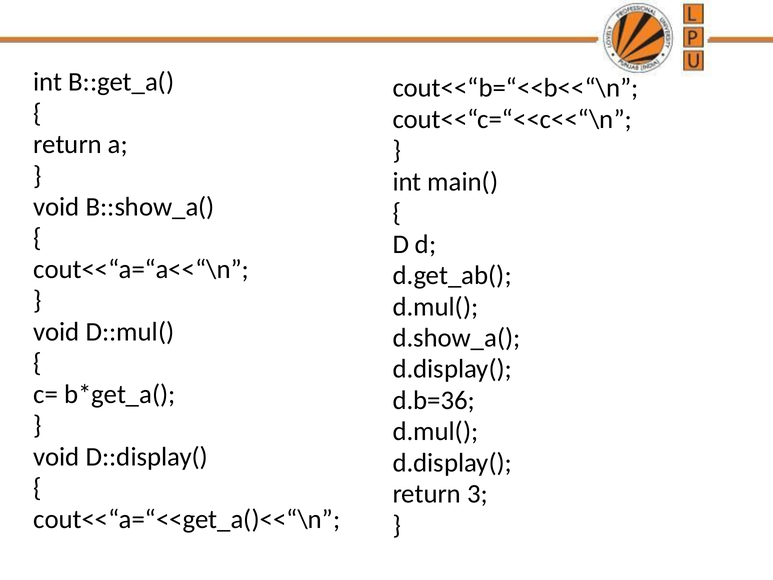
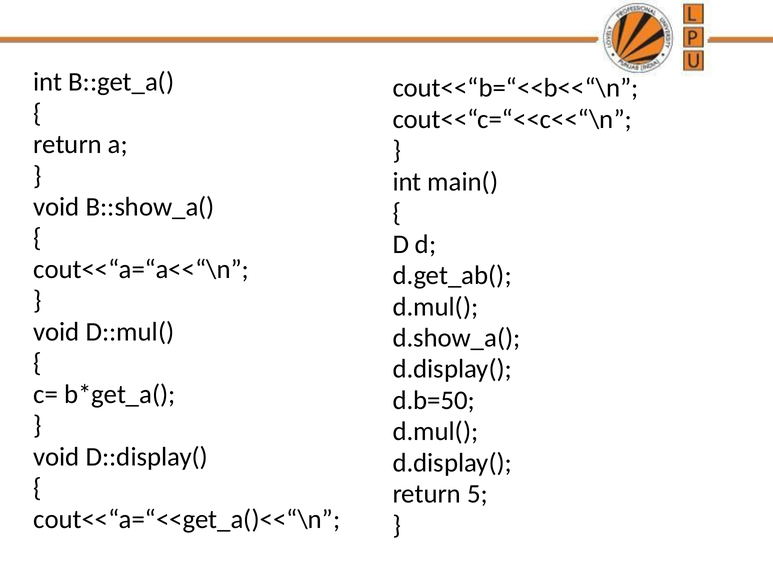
d.b=36: d.b=36 -> d.b=50
3: 3 -> 5
